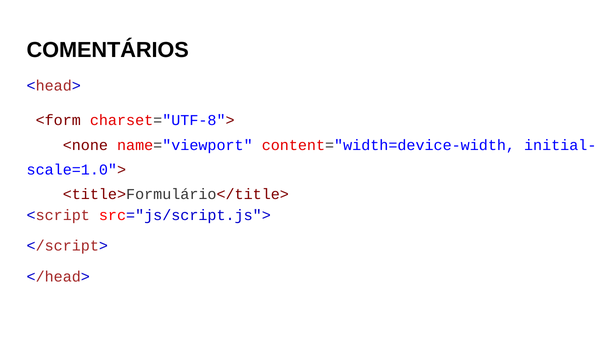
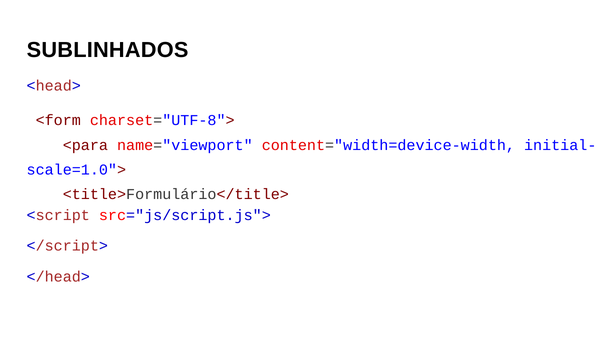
COMENTÁRIOS: COMENTÁRIOS -> SUBLINHADOS
<none: <none -> <para
